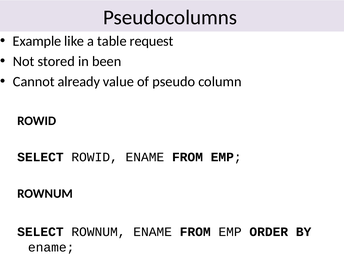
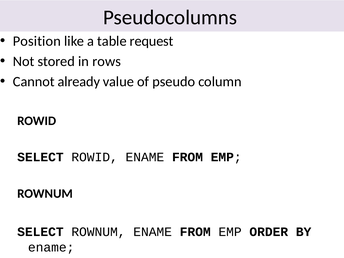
Example: Example -> Position
been: been -> rows
